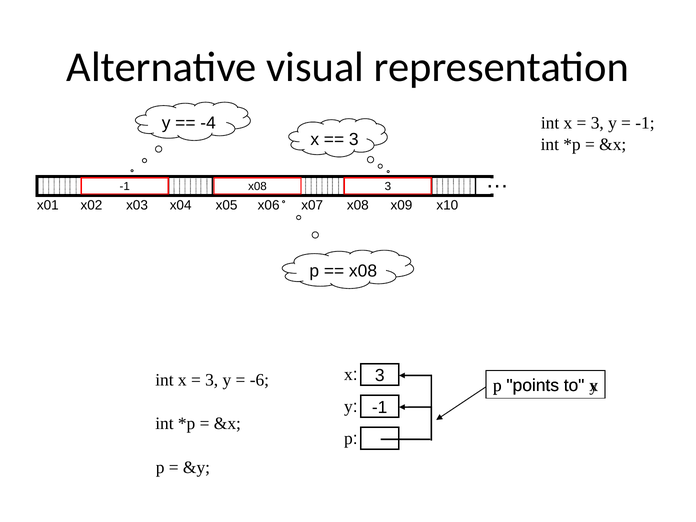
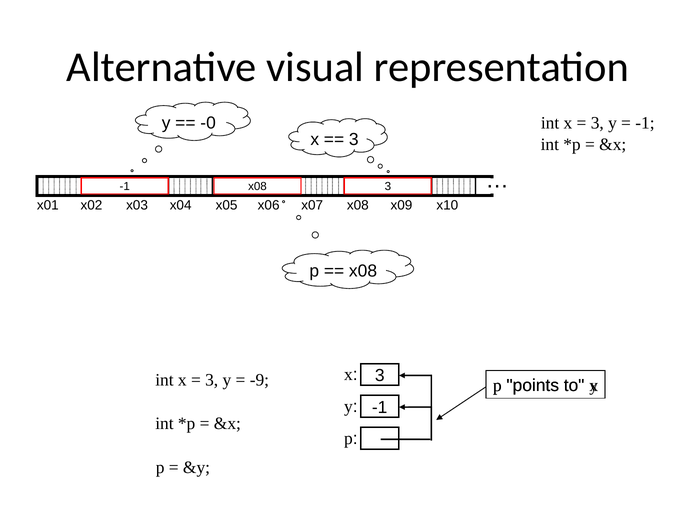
-4: -4 -> -0
-6: -6 -> -9
